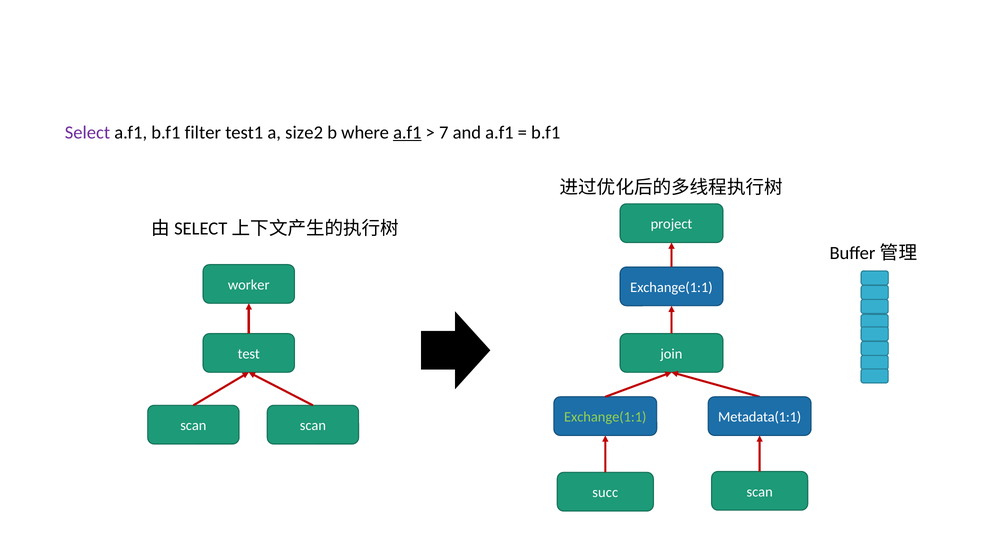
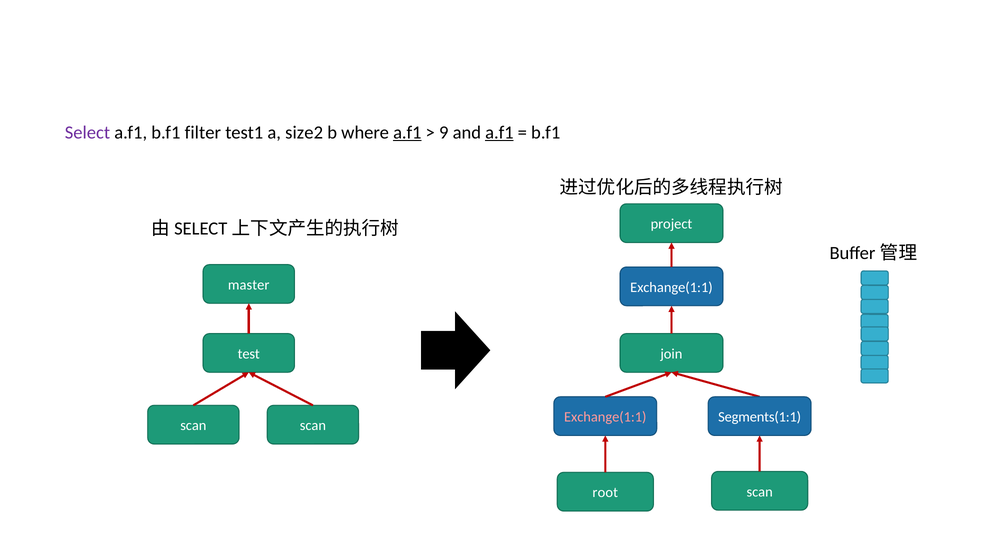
7: 7 -> 9
a.f1 at (499, 132) underline: none -> present
worker: worker -> master
Exchange(1:1 at (605, 417) colour: light green -> pink
Metadata(1:1: Metadata(1:1 -> Segments(1:1
succ: succ -> root
